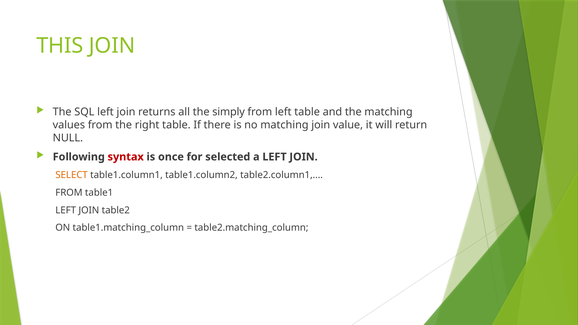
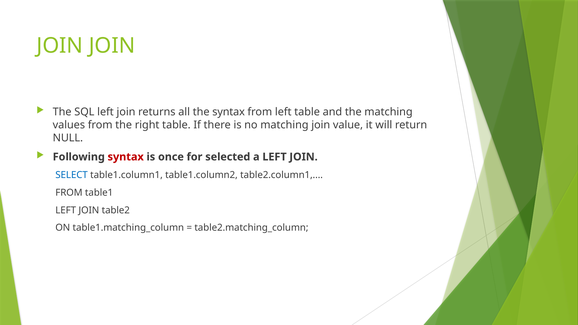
THIS at (60, 46): THIS -> JOIN
the simply: simply -> syntax
SELECT colour: orange -> blue
